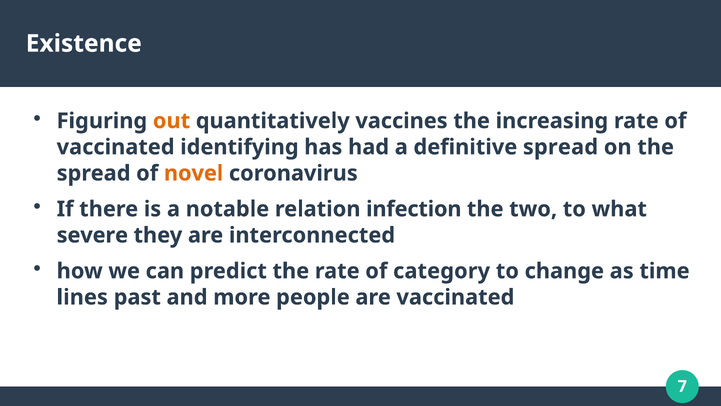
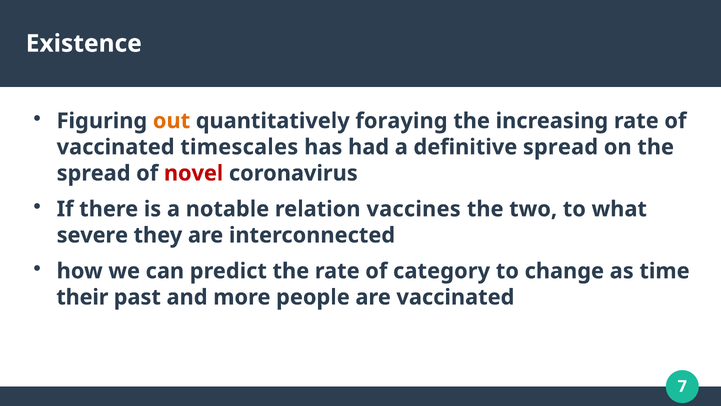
vaccines: vaccines -> foraying
identifying: identifying -> timescales
novel colour: orange -> red
infection: infection -> vaccines
lines: lines -> their
